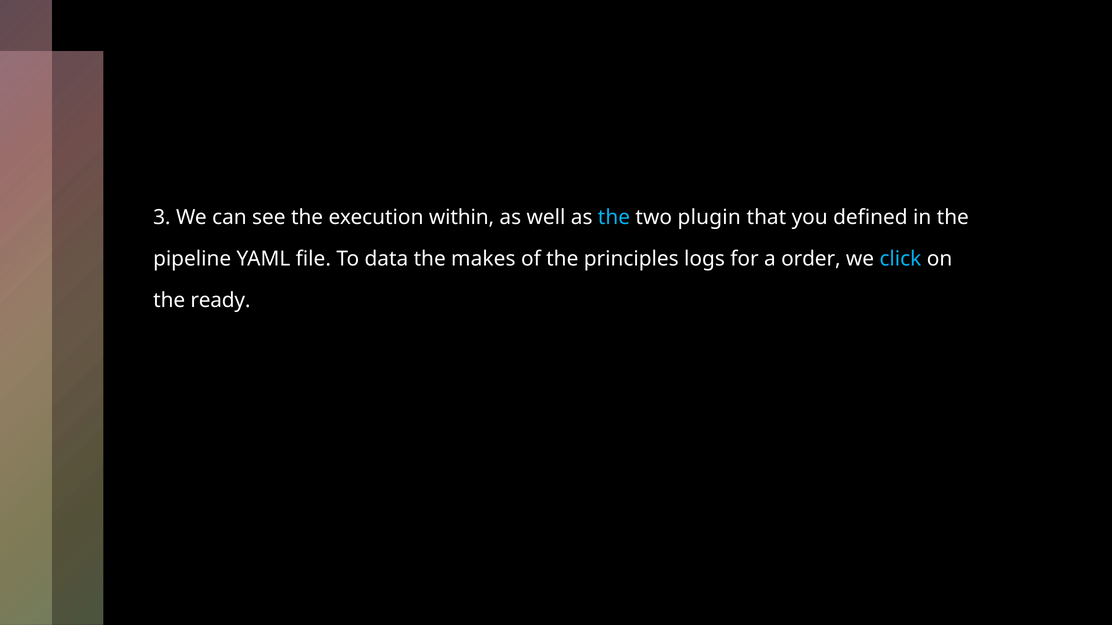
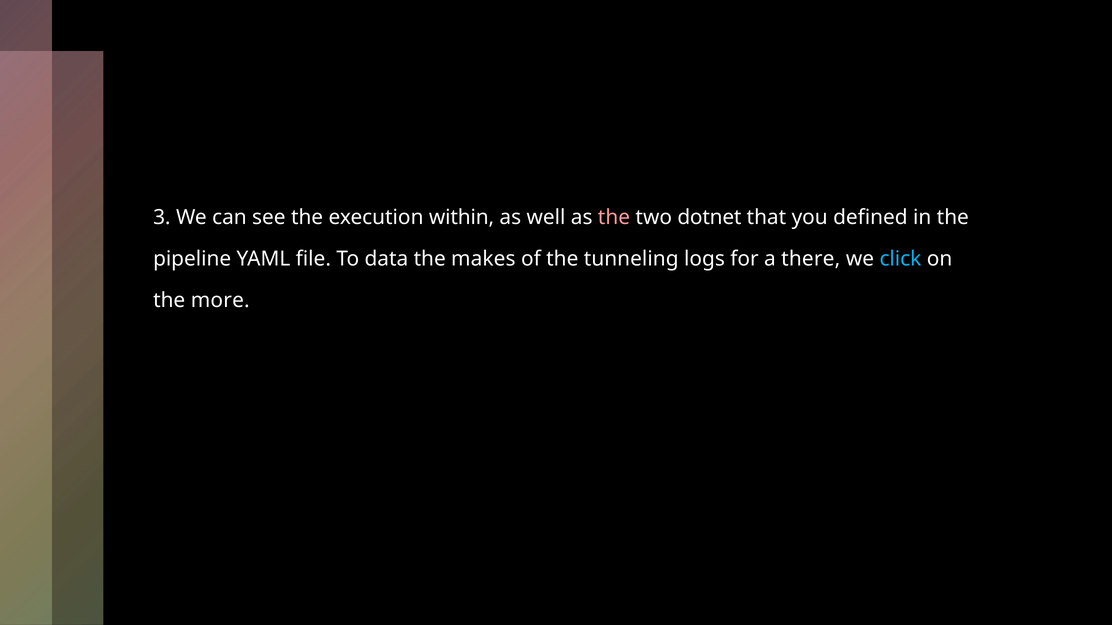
the at (614, 218) colour: light blue -> pink
plugin: plugin -> dotnet
principles: principles -> tunneling
order: order -> there
ready: ready -> more
